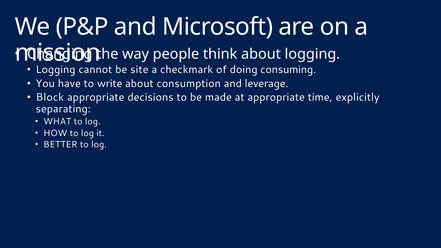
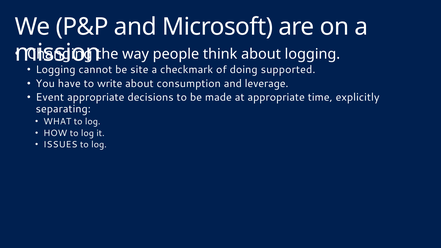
consuming: consuming -> supported
Block: Block -> Event
BETTER: BETTER -> ISSUES
